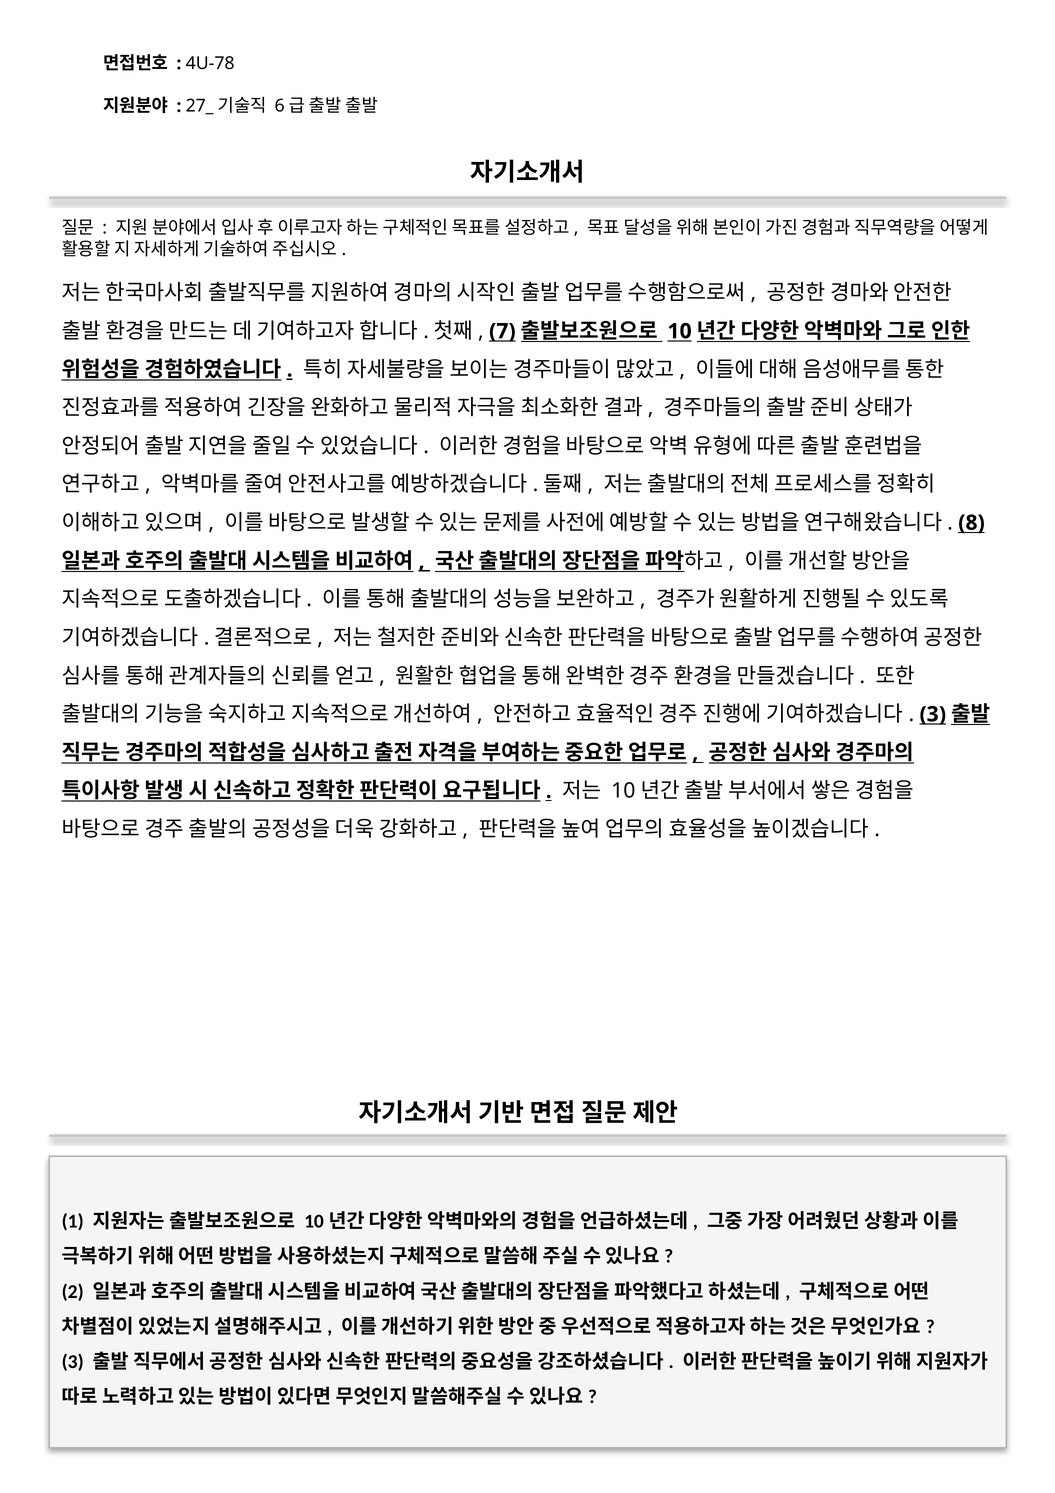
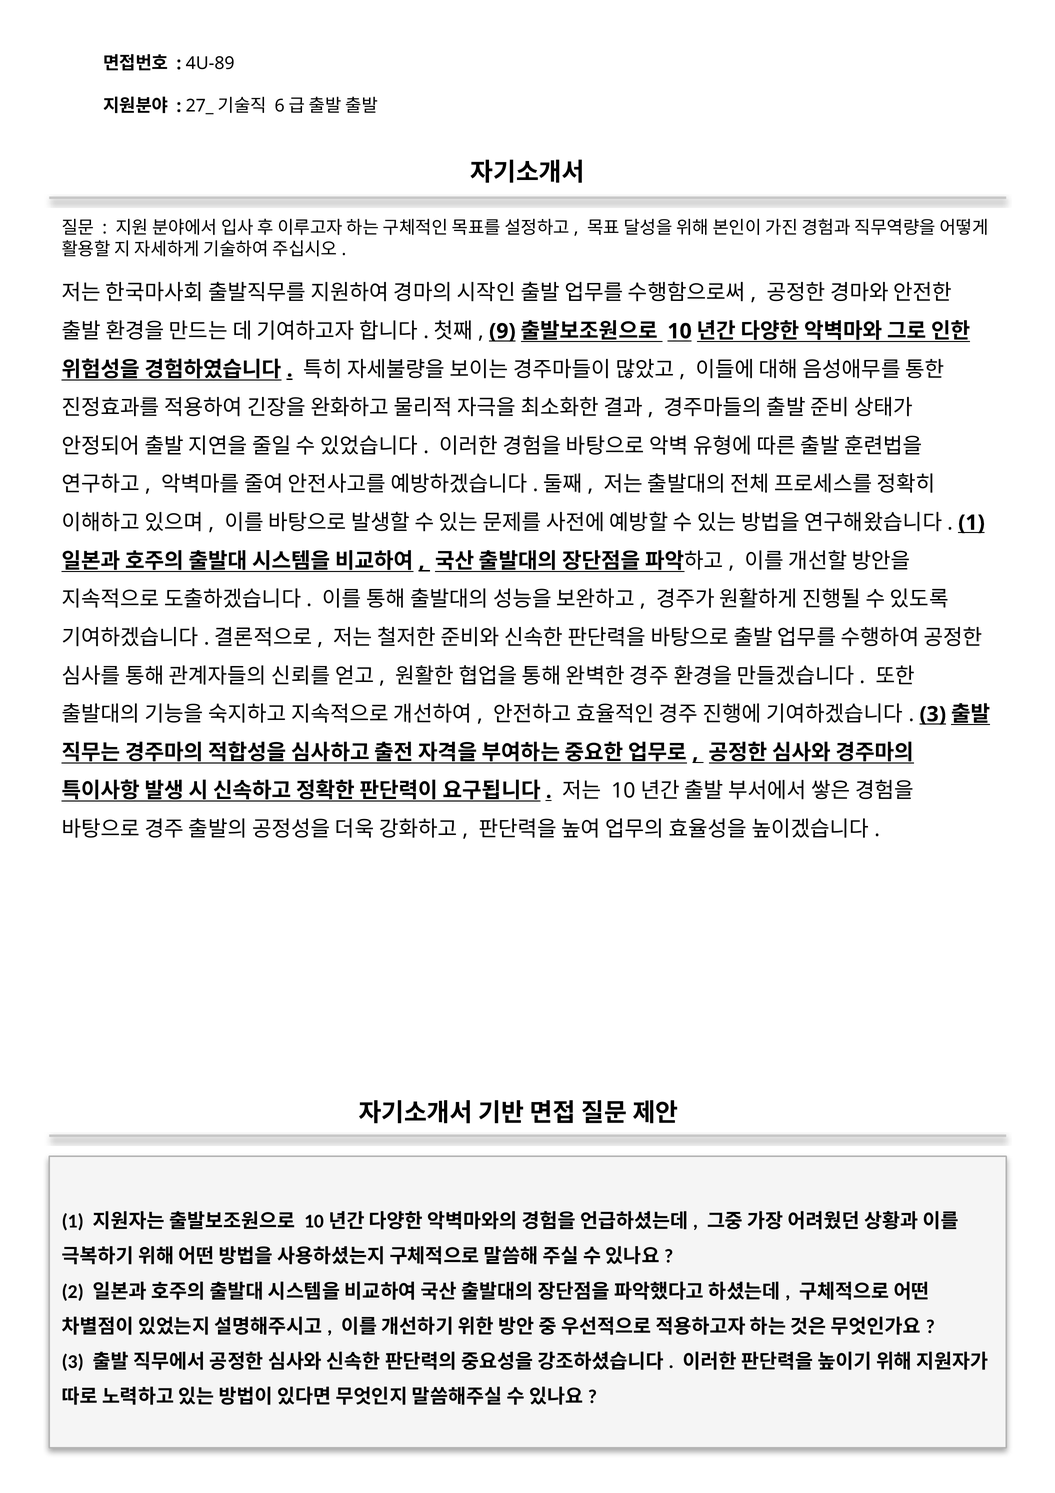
4U-78: 4U-78 -> 4U-89
7: 7 -> 9
8 at (972, 522): 8 -> 1
